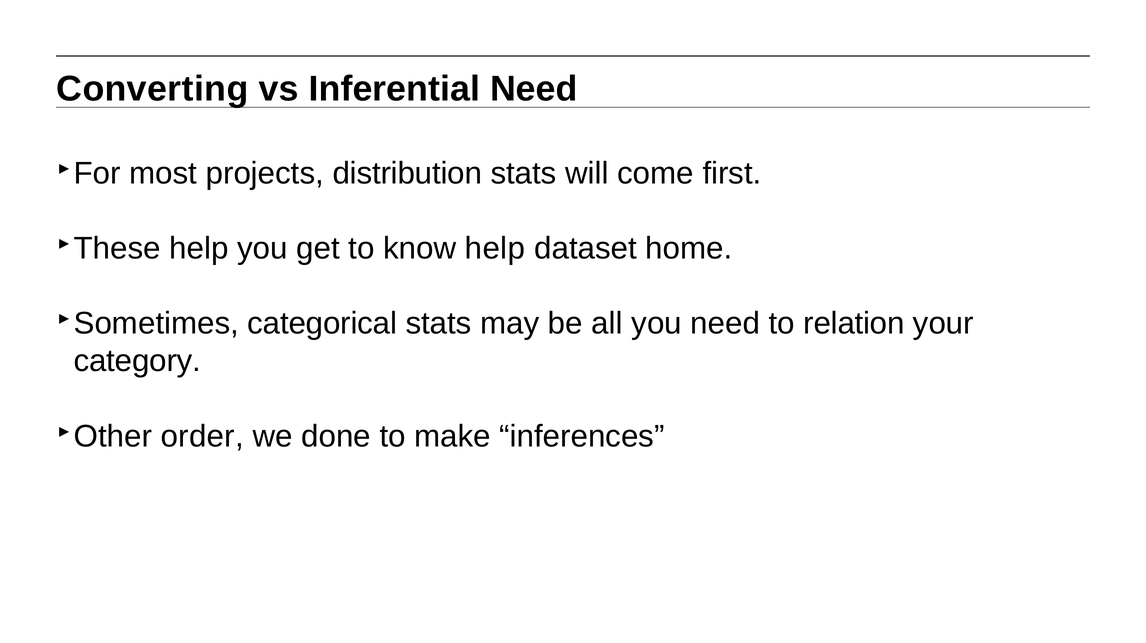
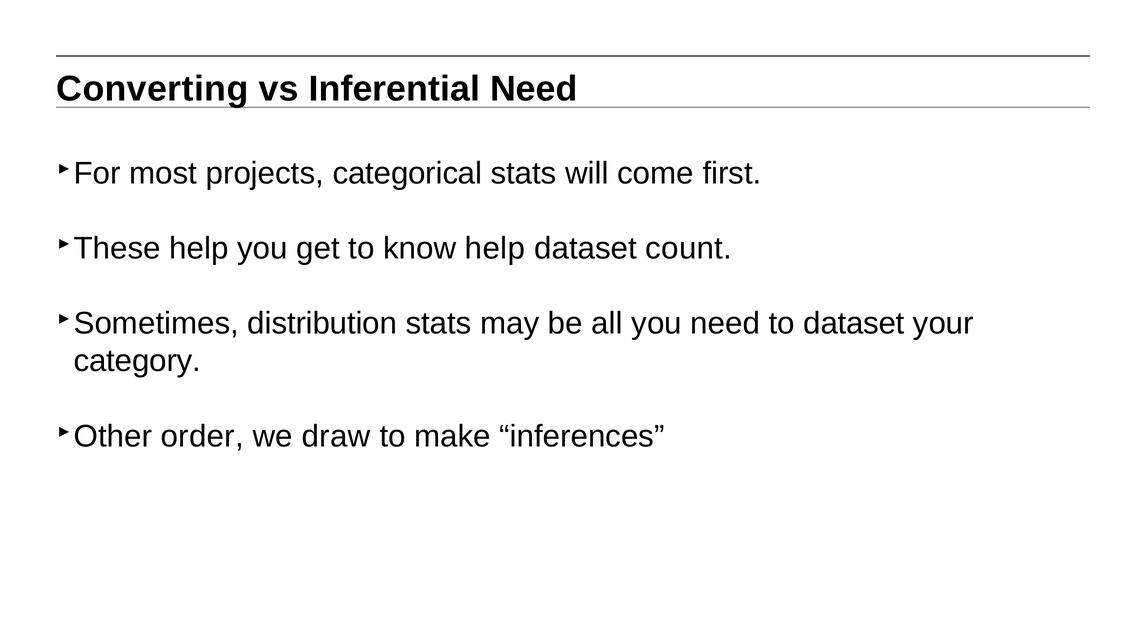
distribution: distribution -> categorical
home: home -> count
categorical: categorical -> distribution
to relation: relation -> dataset
done: done -> draw
